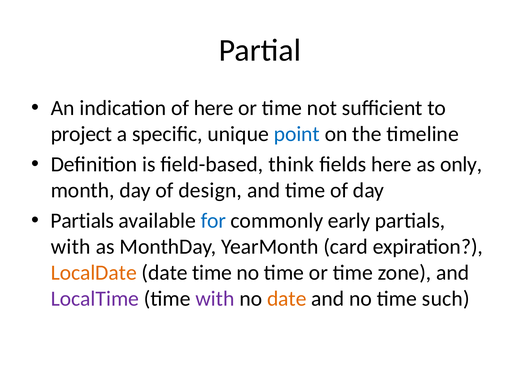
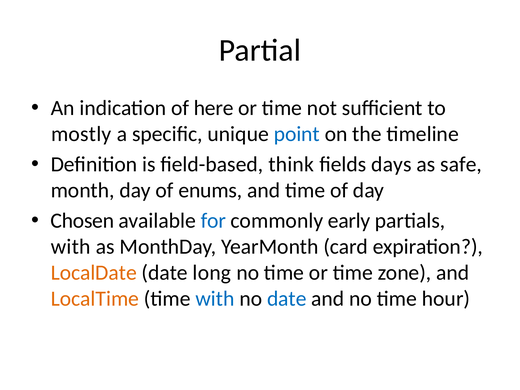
project: project -> mostly
fields here: here -> days
only: only -> safe
design: design -> enums
Partials at (82, 221): Partials -> Chosen
date time: time -> long
LocalTime colour: purple -> orange
with at (215, 299) colour: purple -> blue
date at (287, 299) colour: orange -> blue
such: such -> hour
